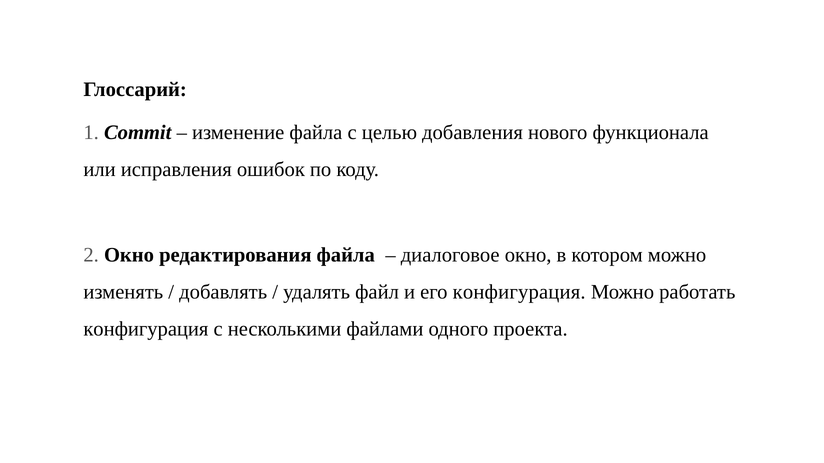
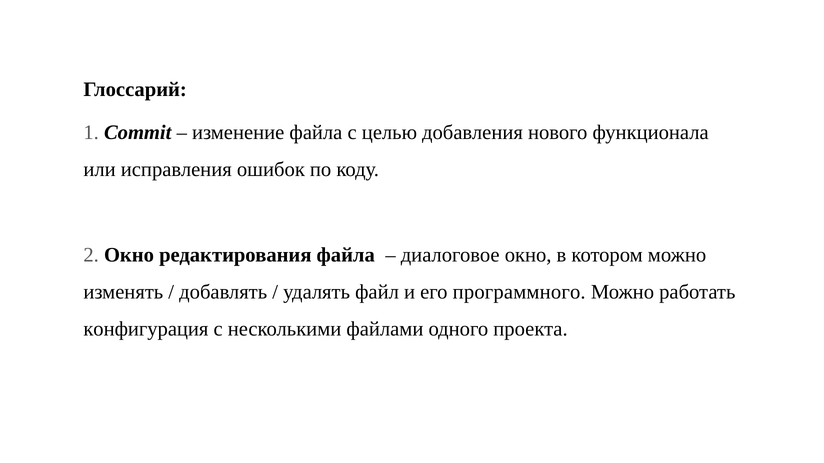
его конфигурация: конфигурация -> программного
